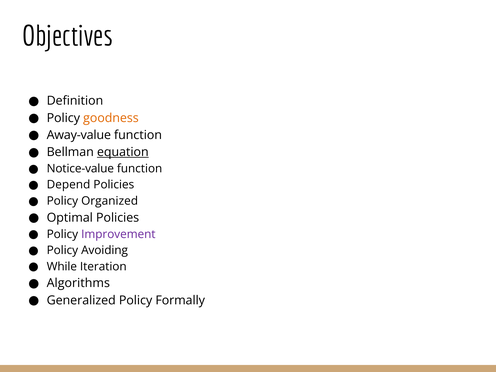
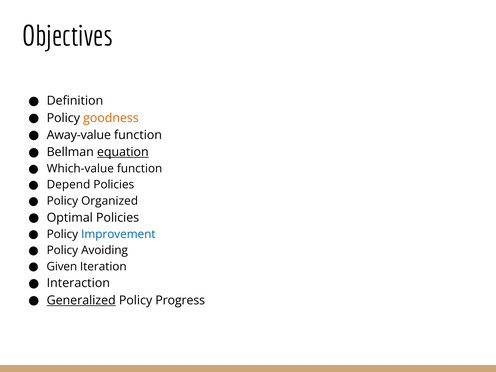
Notice-value: Notice-value -> Which-value
Improvement colour: purple -> blue
While: While -> Given
Algorithms: Algorithms -> Interaction
Generalized underline: none -> present
Formally: Formally -> Progress
